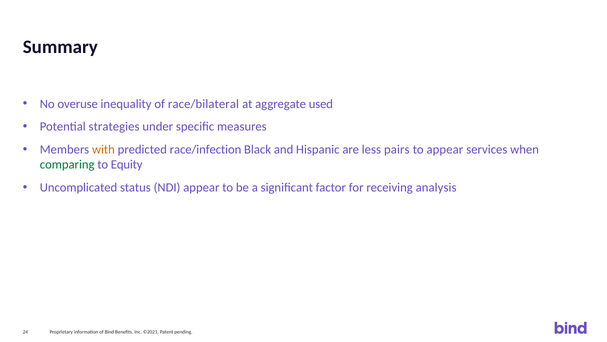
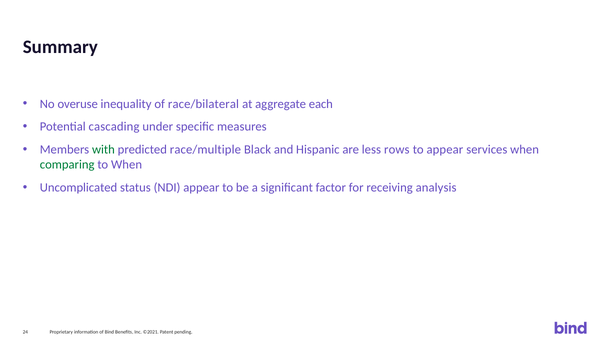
used: used -> each
strategies: strategies -> cascading
with colour: orange -> green
race/infection: race/infection -> race/multiple
pairs: pairs -> rows
to Equity: Equity -> When
